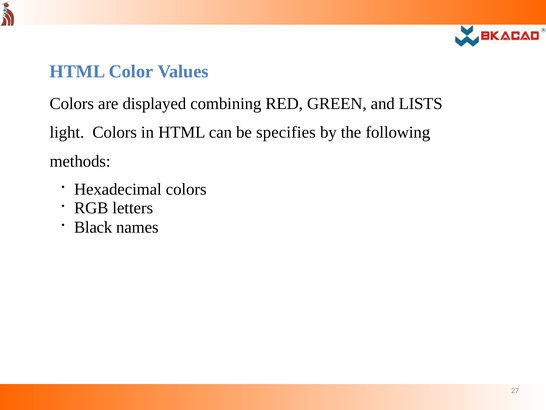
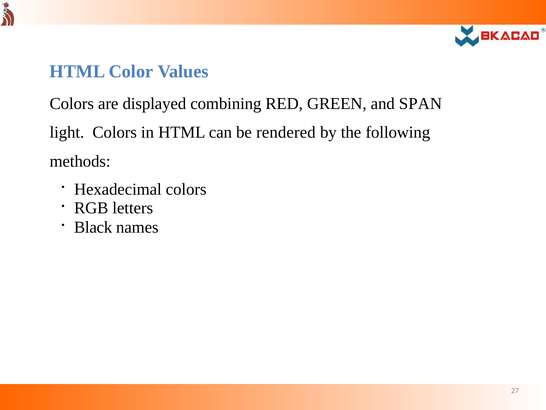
LISTS: LISTS -> SPAN
specifies: specifies -> rendered
